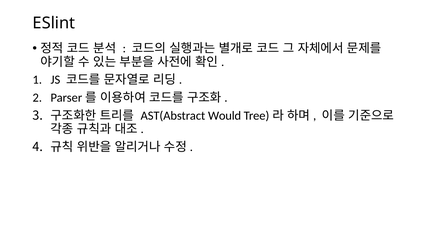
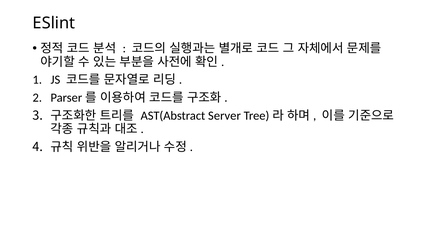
Would: Would -> Server
